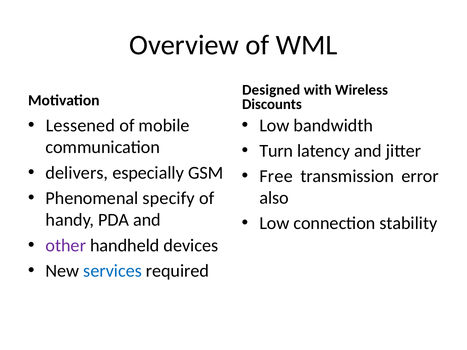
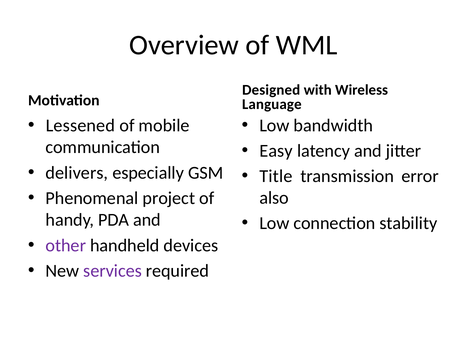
Discounts: Discounts -> Language
Turn: Turn -> Easy
Free: Free -> Title
specify: specify -> project
services colour: blue -> purple
